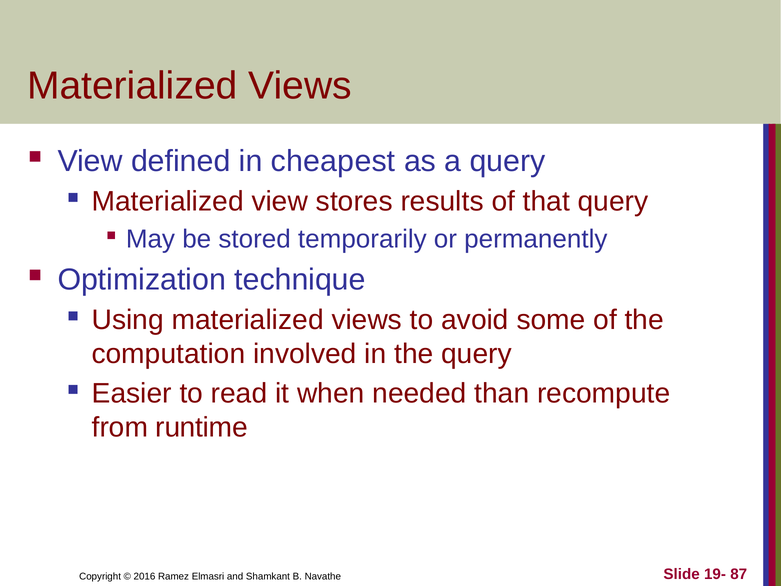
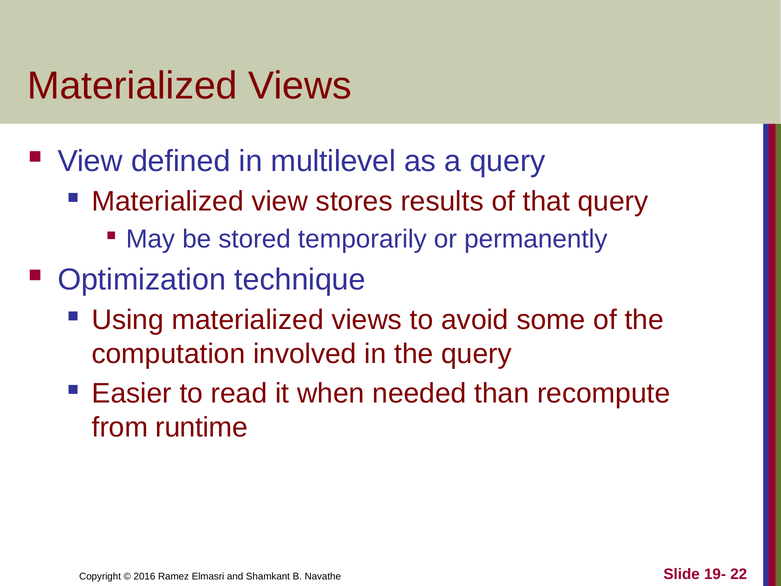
cheapest: cheapest -> multilevel
87: 87 -> 22
